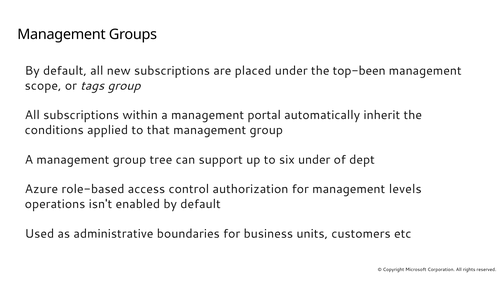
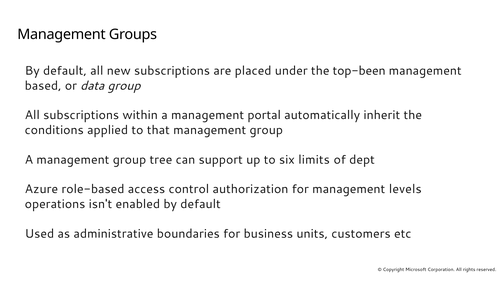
scope: scope -> based
tags: tags -> data
six under: under -> limits
